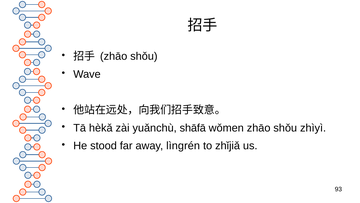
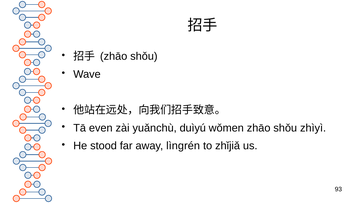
hèkǎ: hèkǎ -> even
shāfā: shāfā -> duìyú
